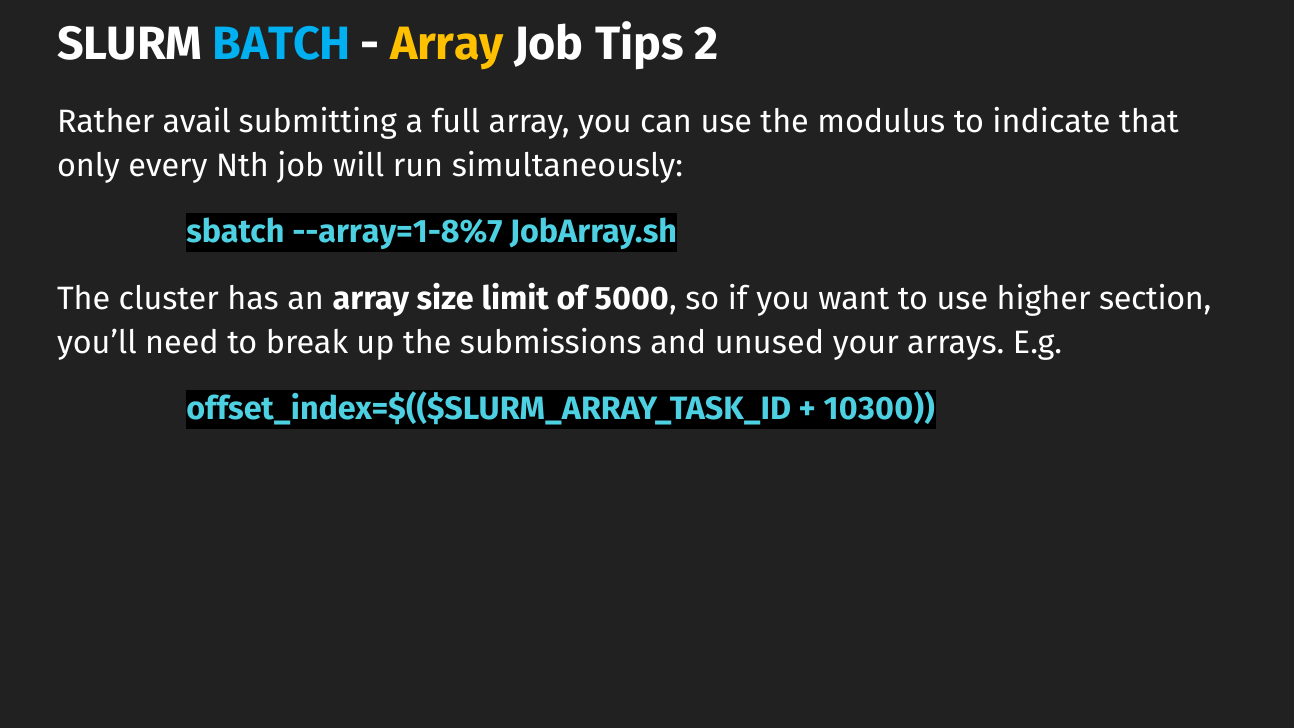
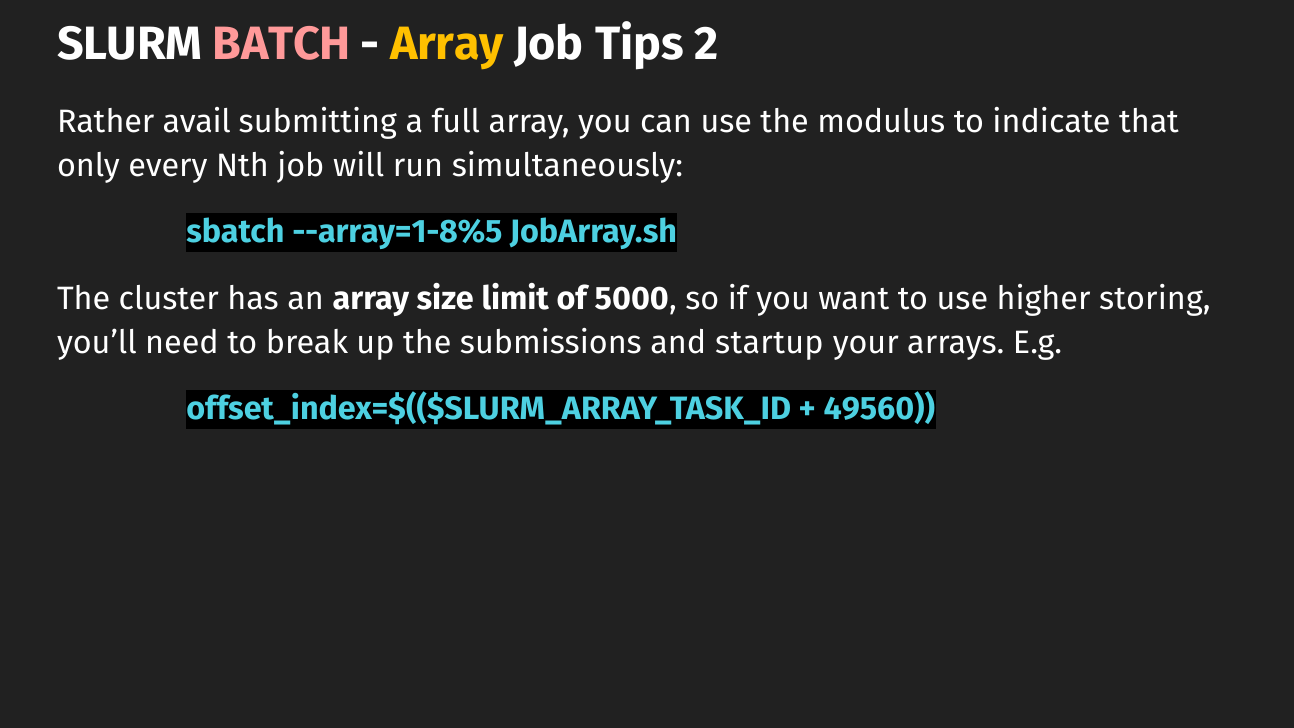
BATCH colour: light blue -> pink
--array=1-8%7: --array=1-8%7 -> --array=1-8%5
section: section -> storing
unused: unused -> startup
10300: 10300 -> 49560
